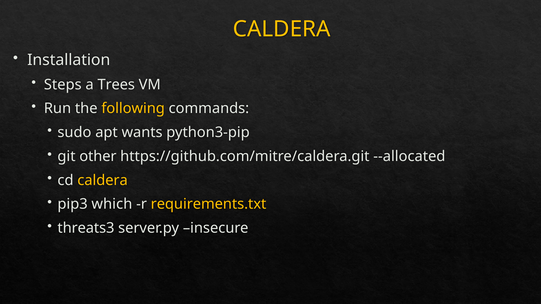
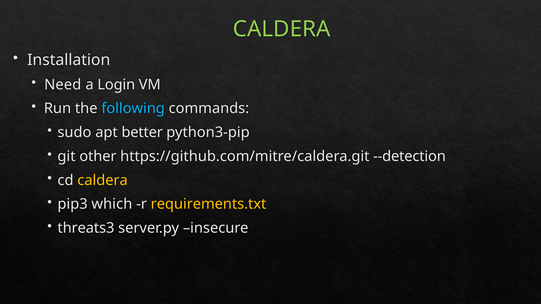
CALDERA at (282, 29) colour: yellow -> light green
Steps: Steps -> Need
Trees: Trees -> Login
following colour: yellow -> light blue
wants: wants -> better
--allocated: --allocated -> --detection
